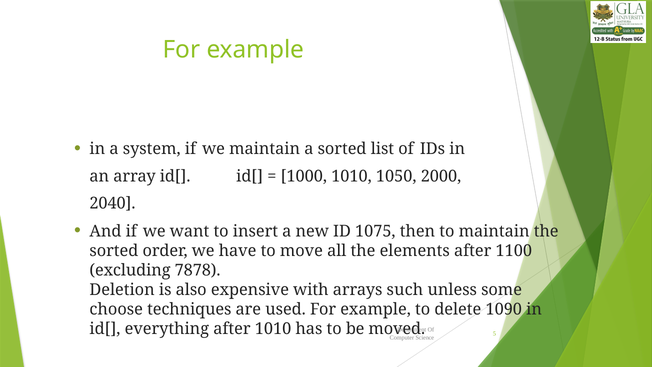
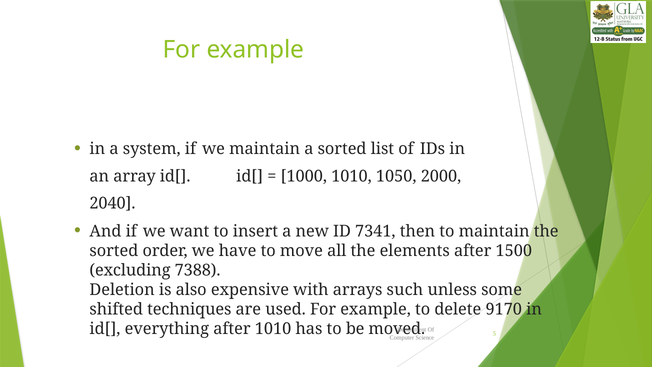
1075: 1075 -> 7341
1100: 1100 -> 1500
7878: 7878 -> 7388
choose: choose -> shifted
1090: 1090 -> 9170
